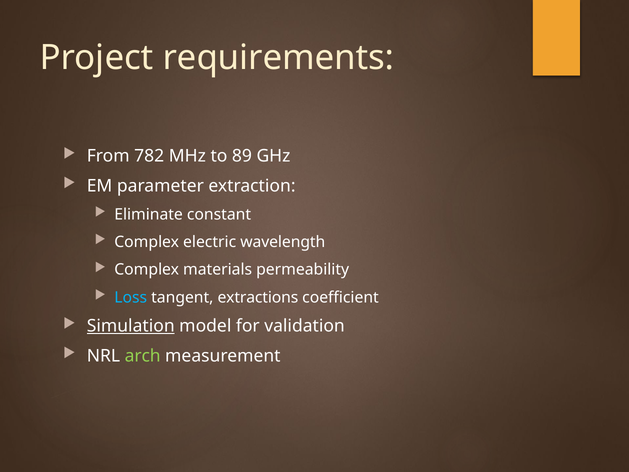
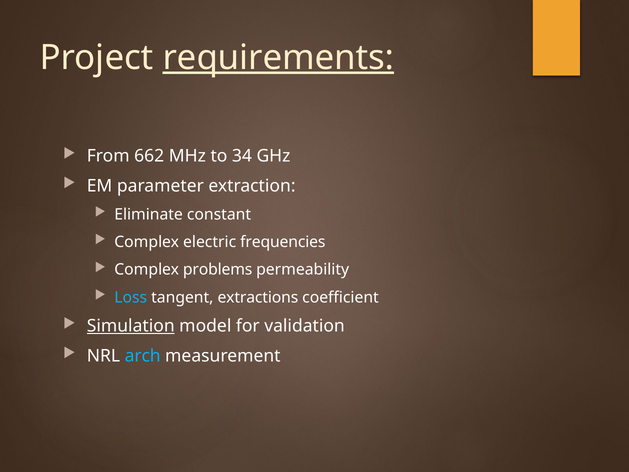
requirements underline: none -> present
782: 782 -> 662
89: 89 -> 34
wavelength: wavelength -> frequencies
materials: materials -> problems
arch colour: light green -> light blue
